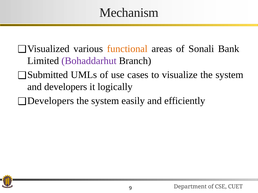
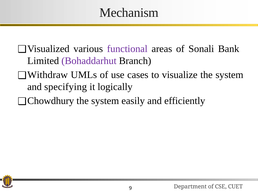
functional colour: orange -> purple
Submitted: Submitted -> Withdraw
and developers: developers -> specifying
Developers at (51, 101): Developers -> Chowdhury
